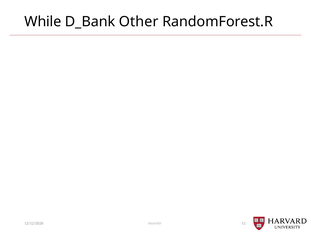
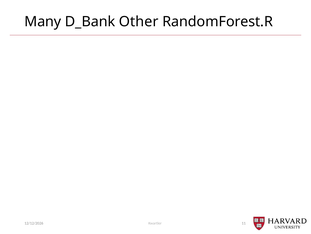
While: While -> Many
